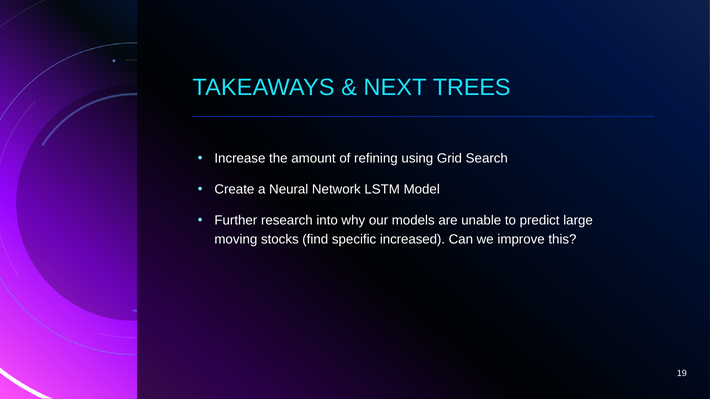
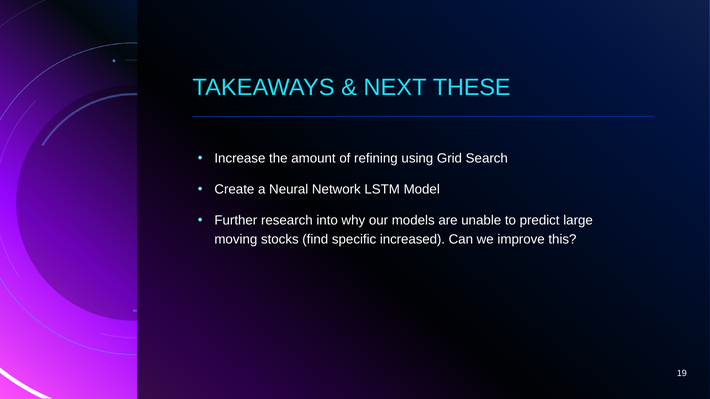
TREES: TREES -> THESE
